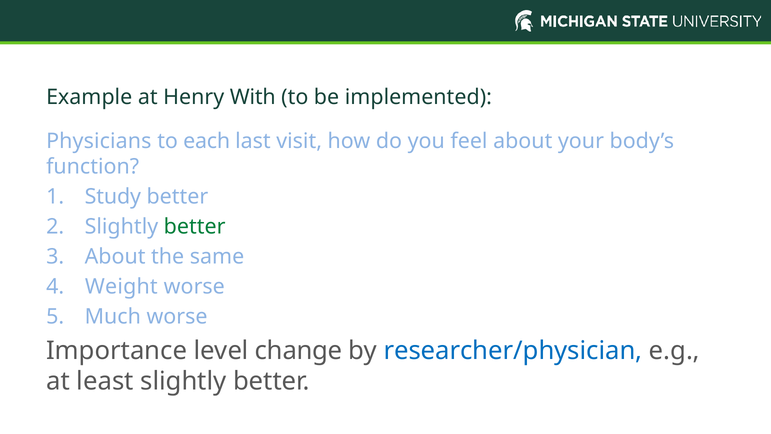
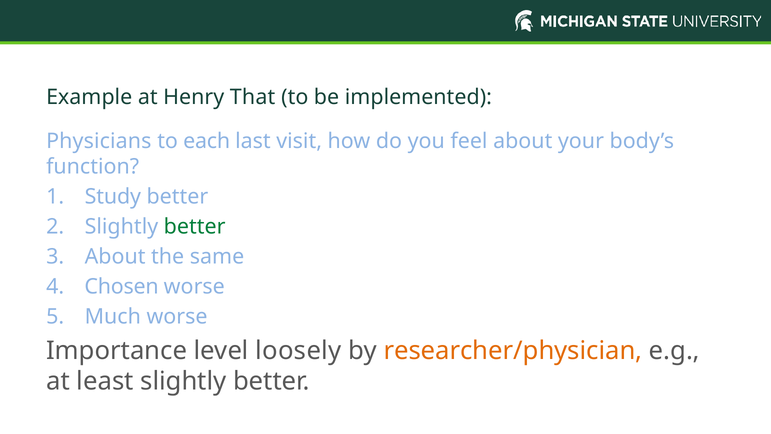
With: With -> That
Weight: Weight -> Chosen
change: change -> loosely
researcher/physician colour: blue -> orange
